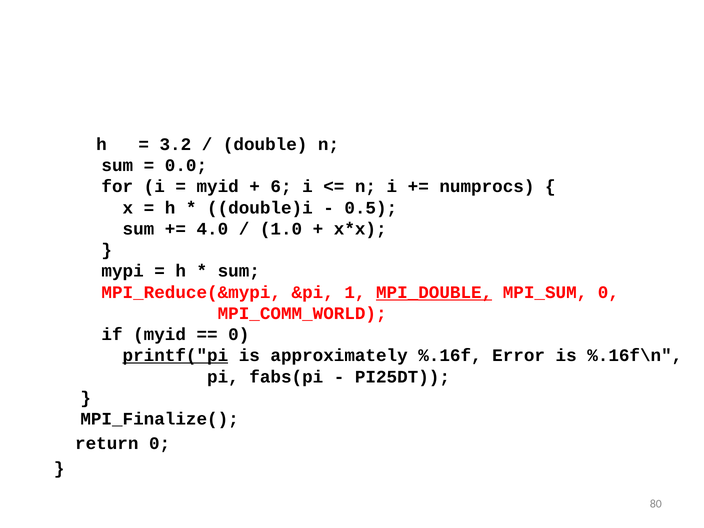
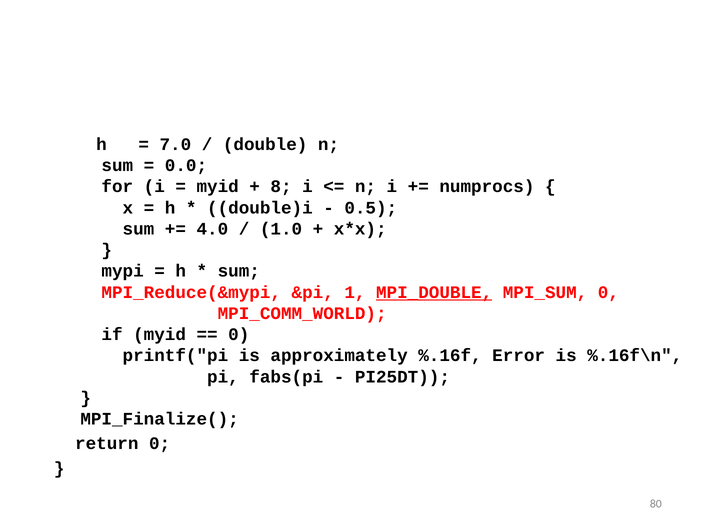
3.2: 3.2 -> 7.0
6: 6 -> 8
printf("pi underline: present -> none
